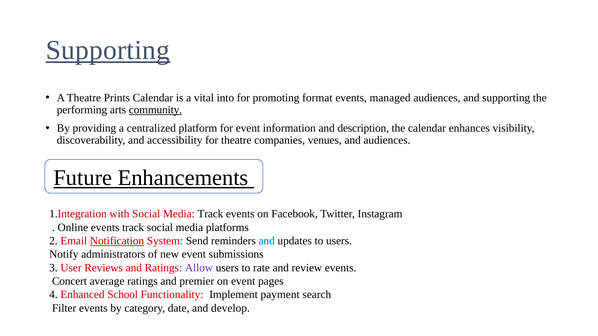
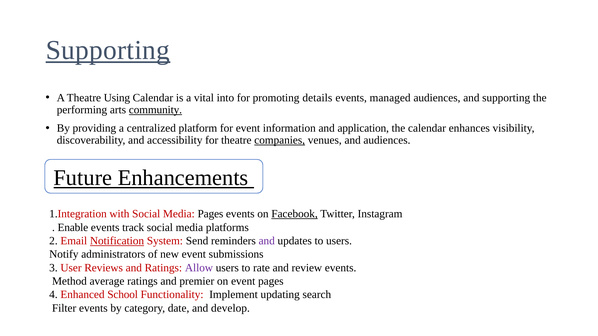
Prints: Prints -> Using
format: format -> details
description: description -> application
companies underline: none -> present
Media Track: Track -> Pages
Facebook underline: none -> present
Online: Online -> Enable
and at (267, 241) colour: blue -> purple
Concert: Concert -> Method
payment: payment -> updating
